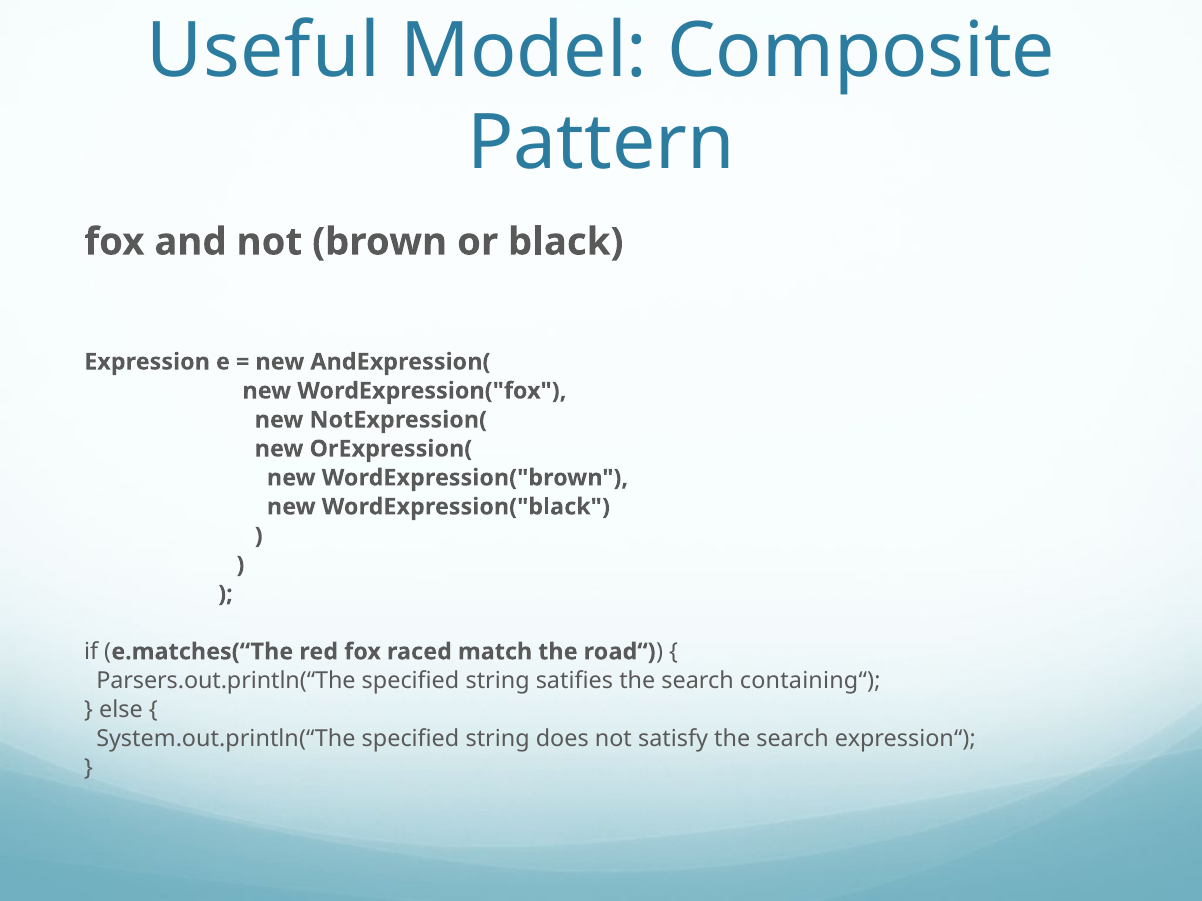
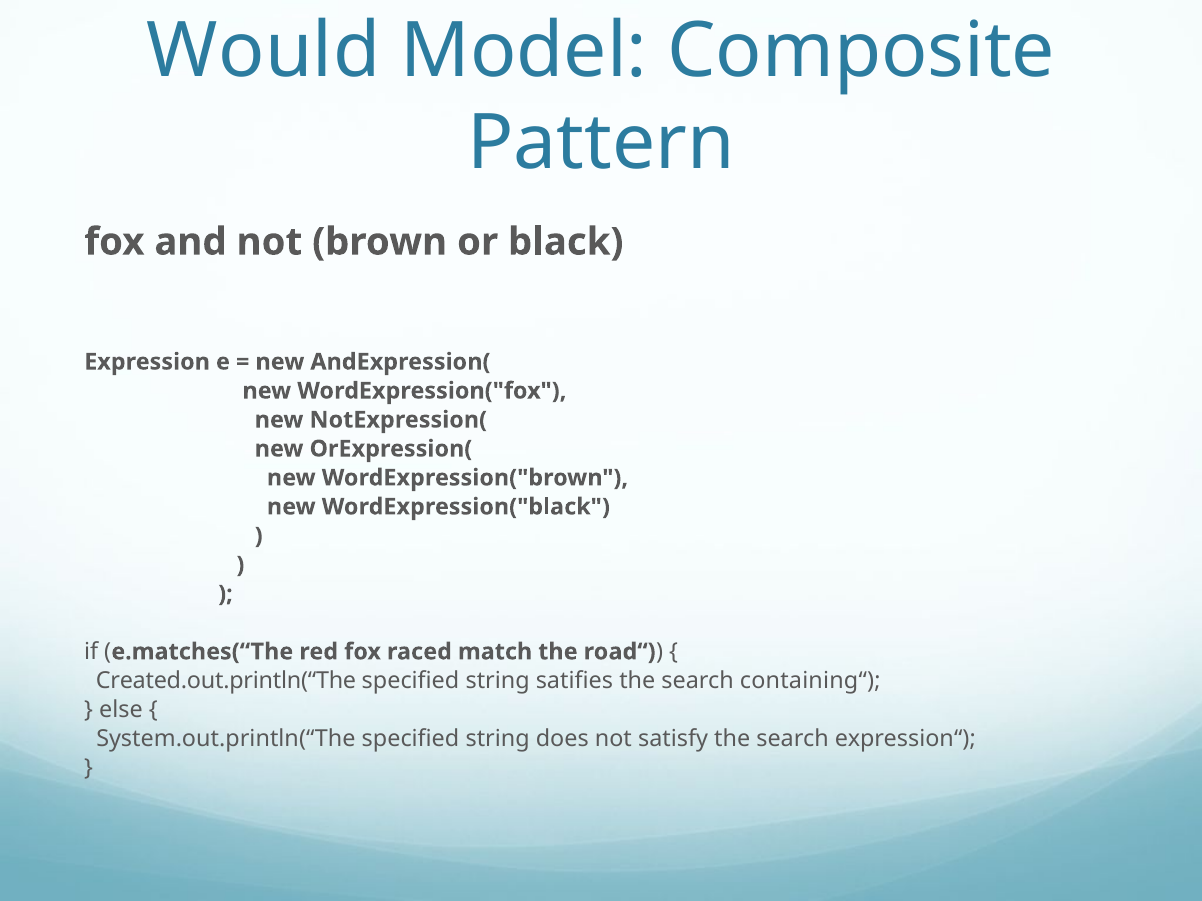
Useful: Useful -> Would
Parsers.out.println(“The: Parsers.out.println(“The -> Created.out.println(“The
